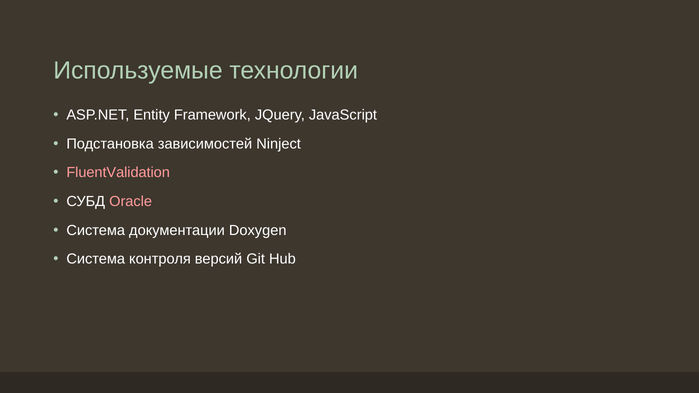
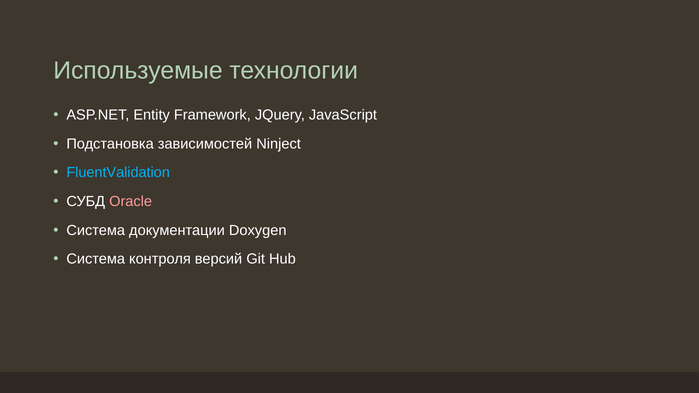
FluentValidation colour: pink -> light blue
